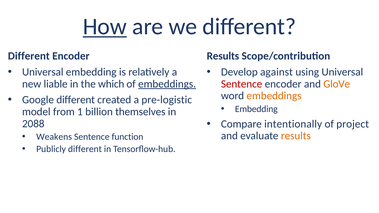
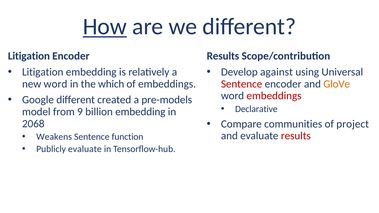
Different at (29, 56): Different -> Litigation
Universal at (43, 72): Universal -> Litigation
new liable: liable -> word
embeddings at (167, 84) underline: present -> none
embeddings at (274, 96) colour: orange -> red
pre-logistic: pre-logistic -> pre-models
Embedding at (256, 109): Embedding -> Declarative
1: 1 -> 9
billion themselves: themselves -> embedding
intentionally: intentionally -> communities
2088: 2088 -> 2068
results at (296, 136) colour: orange -> red
Publicly different: different -> evaluate
